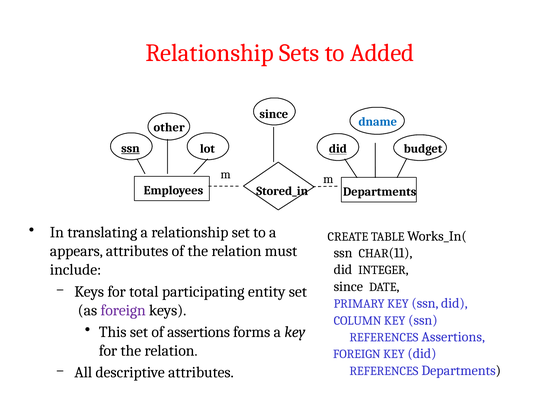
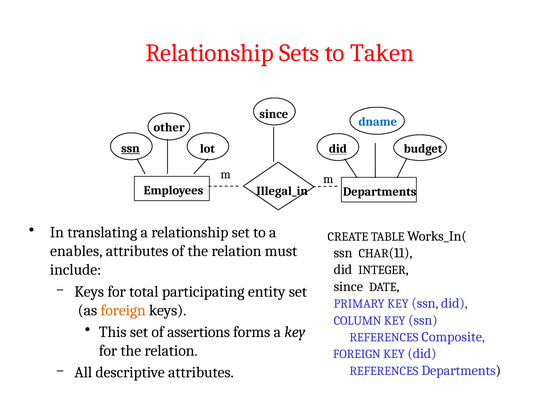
Added: Added -> Taken
Stored_in: Stored_in -> Illegal_in
appears: appears -> enables
foreign at (123, 310) colour: purple -> orange
REFERENCES Assertions: Assertions -> Composite
